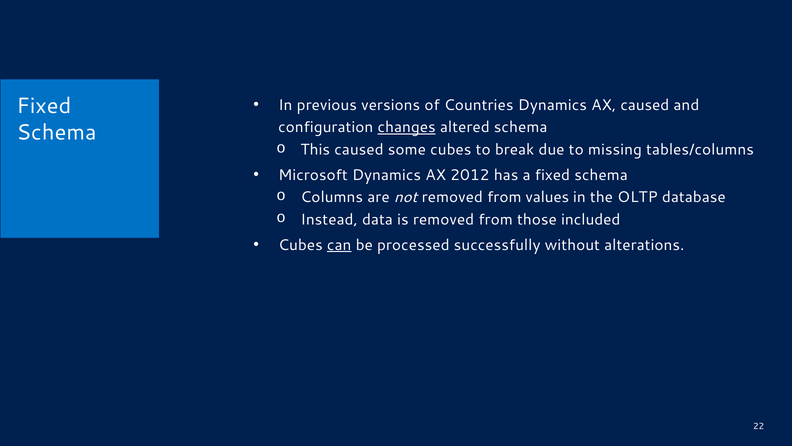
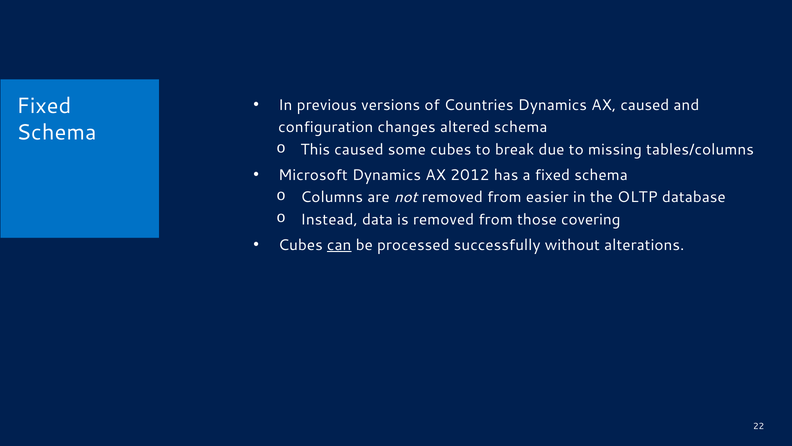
changes underline: present -> none
values: values -> easier
included: included -> covering
